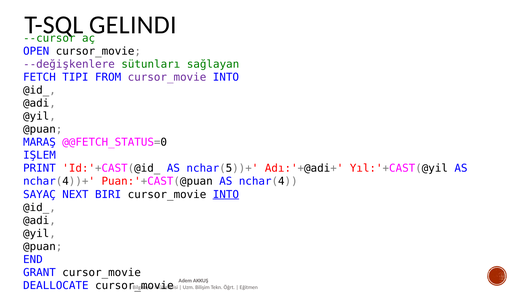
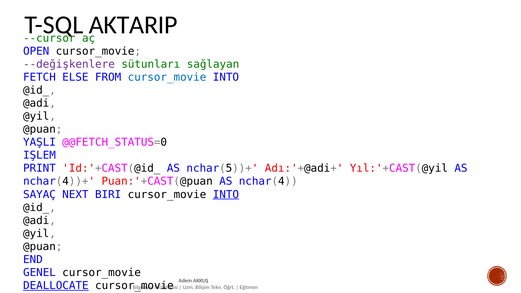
GELINDI: GELINDI -> AKTARIP
TIPI: TIPI -> ELSE
cursor_movie at (167, 77) colour: purple -> blue
MARAŞ: MARAŞ -> YAŞLI
GRANT: GRANT -> GENEL
DEALLOCATE underline: none -> present
